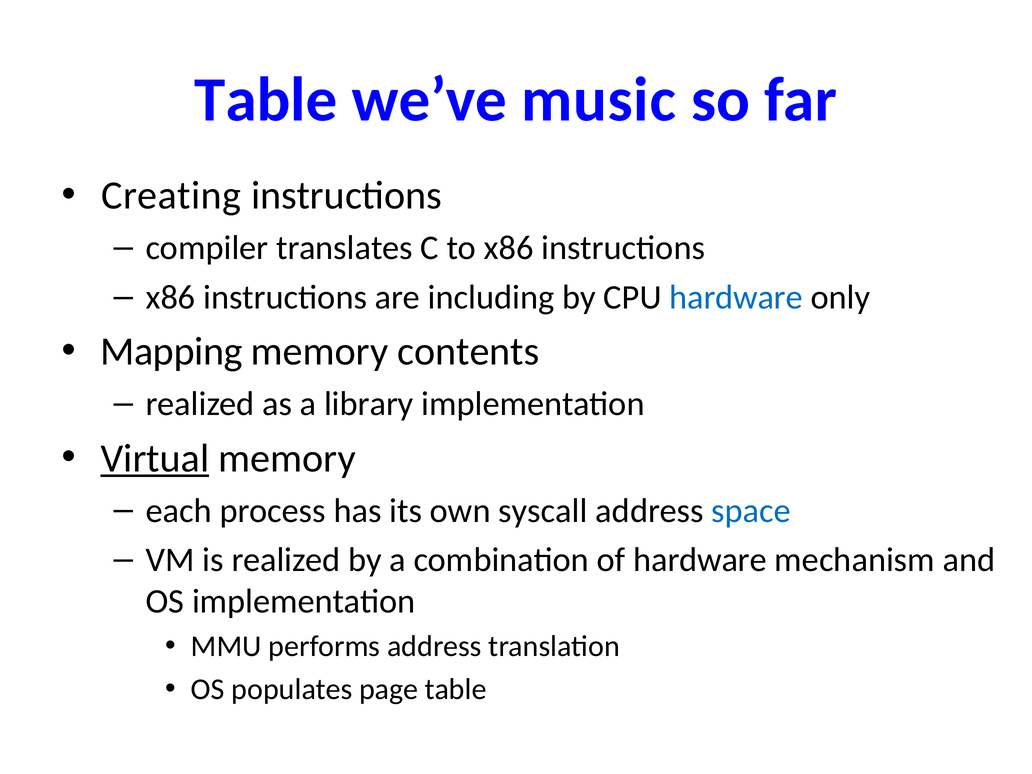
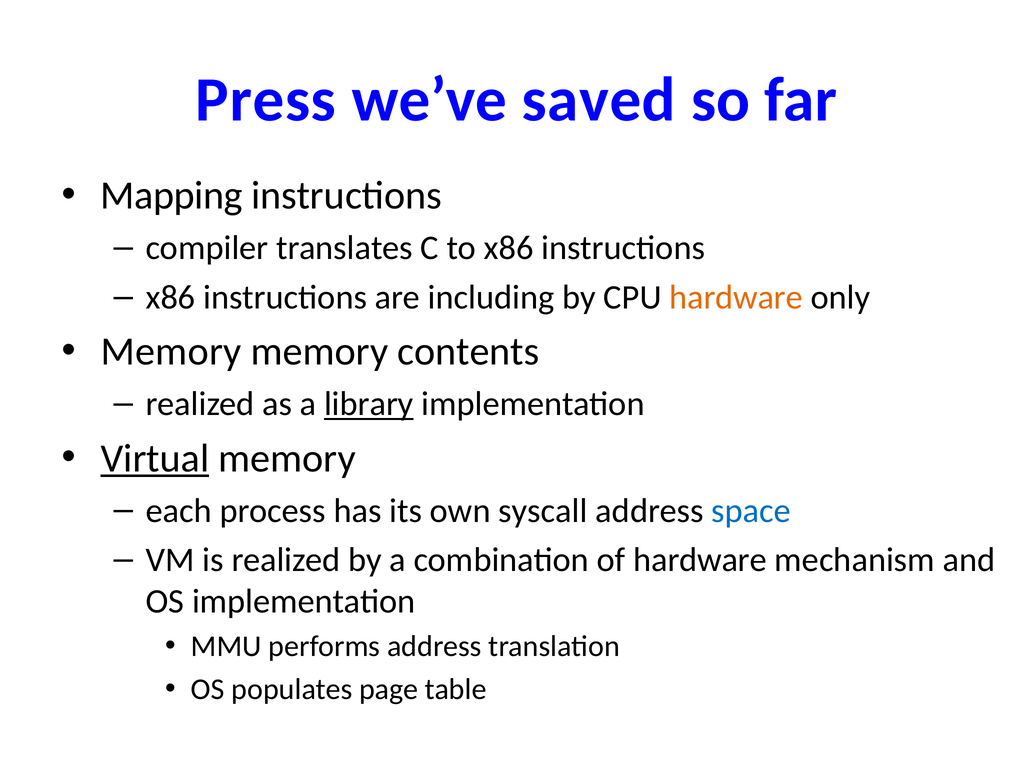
Table at (266, 100): Table -> Press
music: music -> saved
Creating: Creating -> Mapping
hardware at (736, 297) colour: blue -> orange
Mapping at (171, 352): Mapping -> Memory
library underline: none -> present
